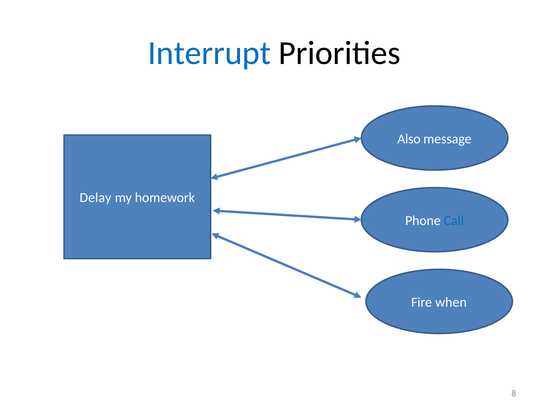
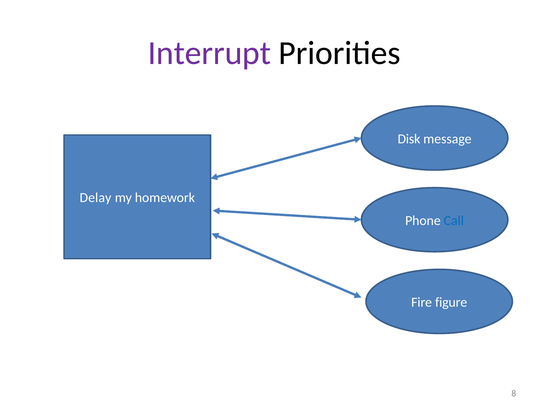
Interrupt colour: blue -> purple
Also: Also -> Disk
when: when -> figure
